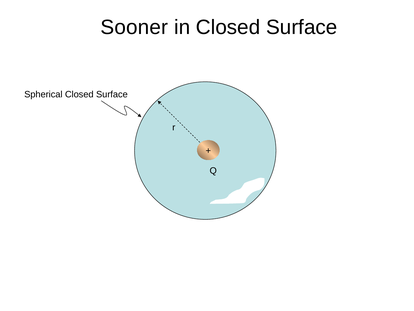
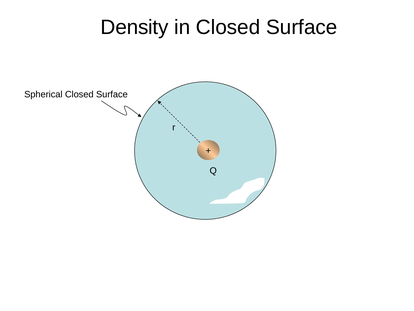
Sooner: Sooner -> Density
